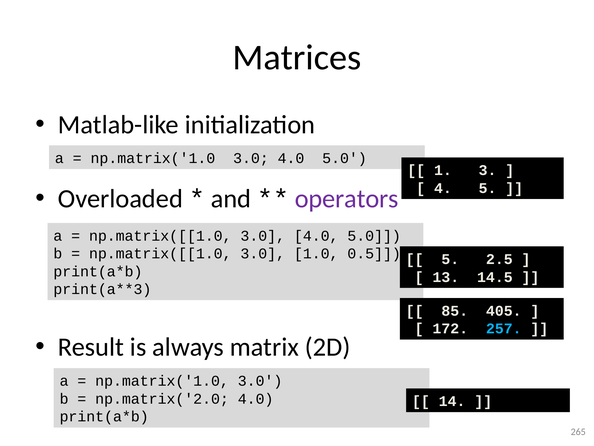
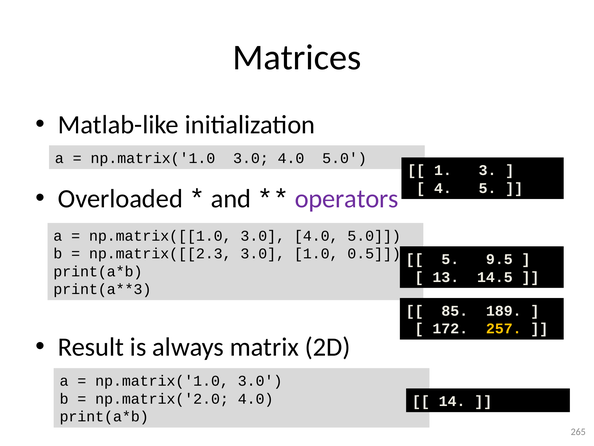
np.matrix([[1.0 at (160, 253): np.matrix([[1.0 -> np.matrix([[2.3
2.5: 2.5 -> 9.5
405: 405 -> 189
257 colour: light blue -> yellow
